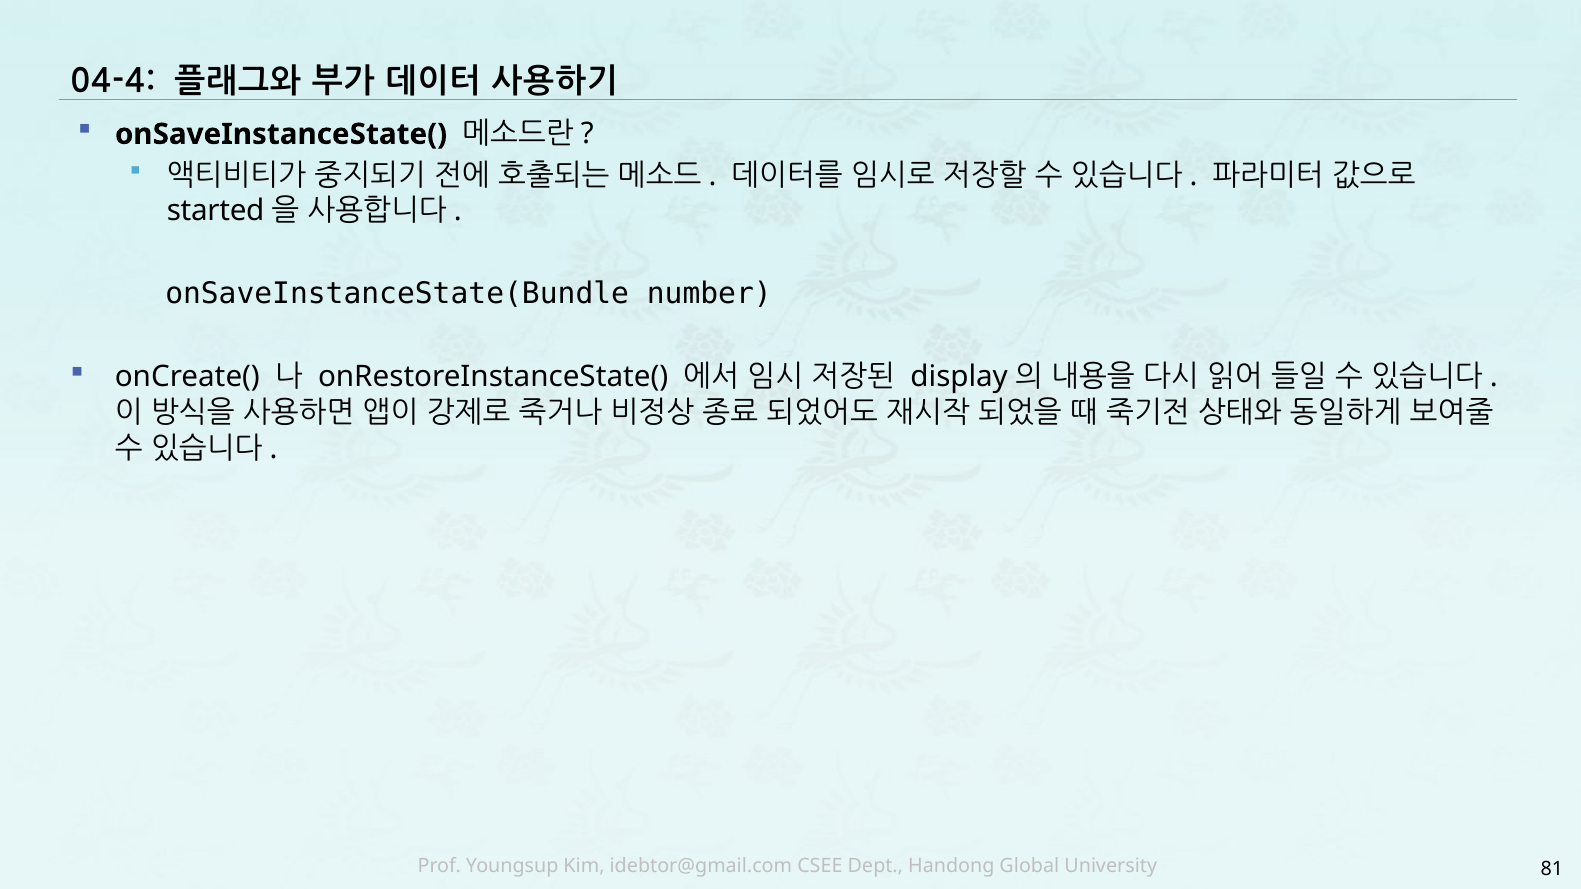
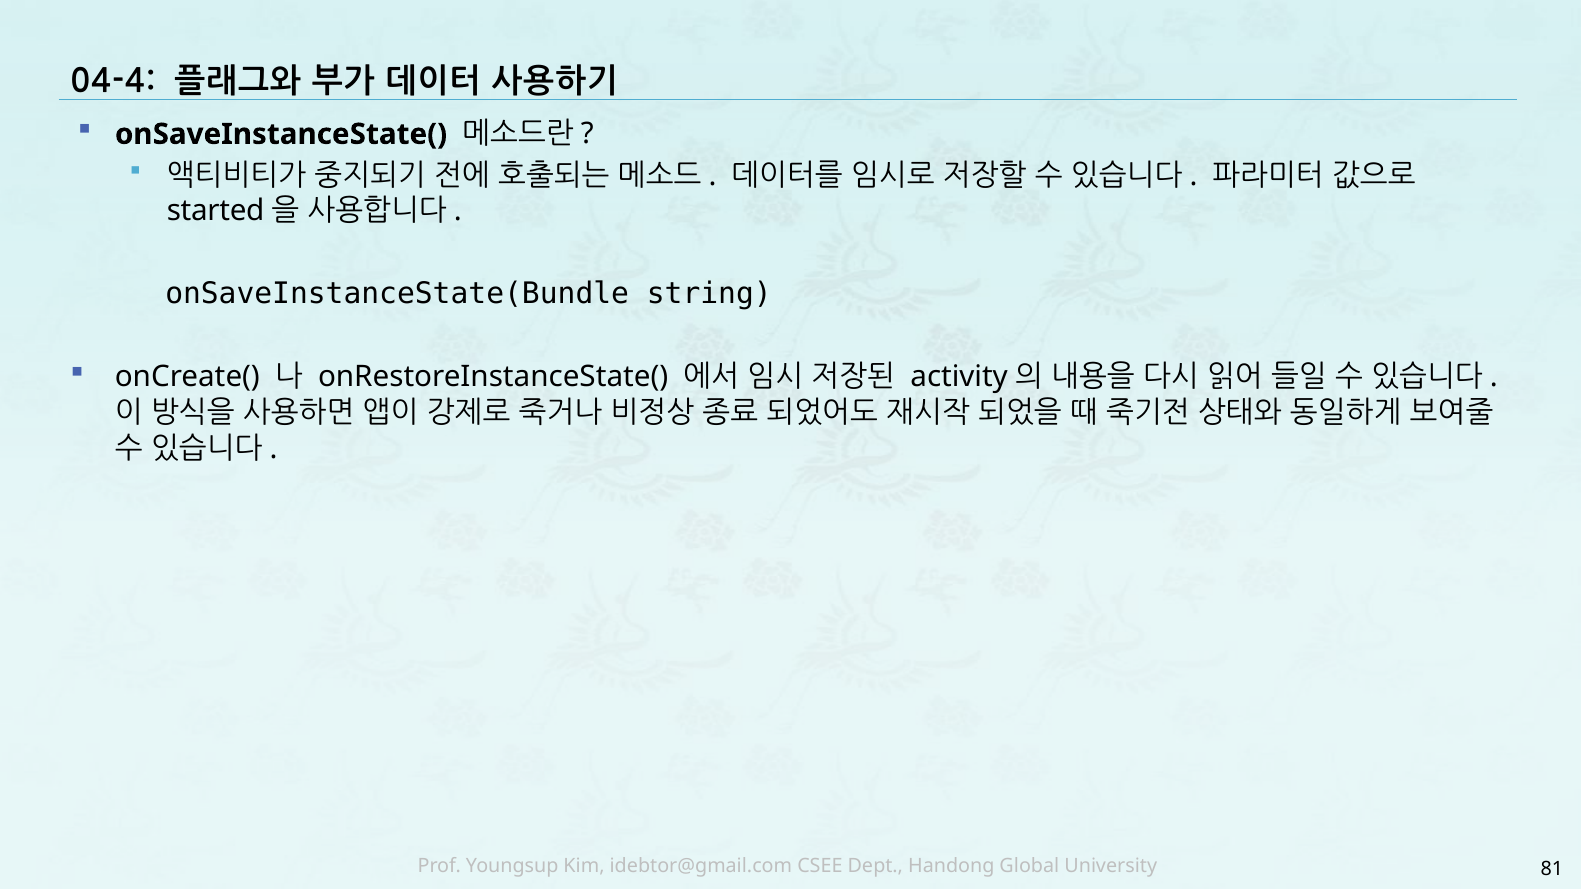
number: number -> string
display: display -> activity
